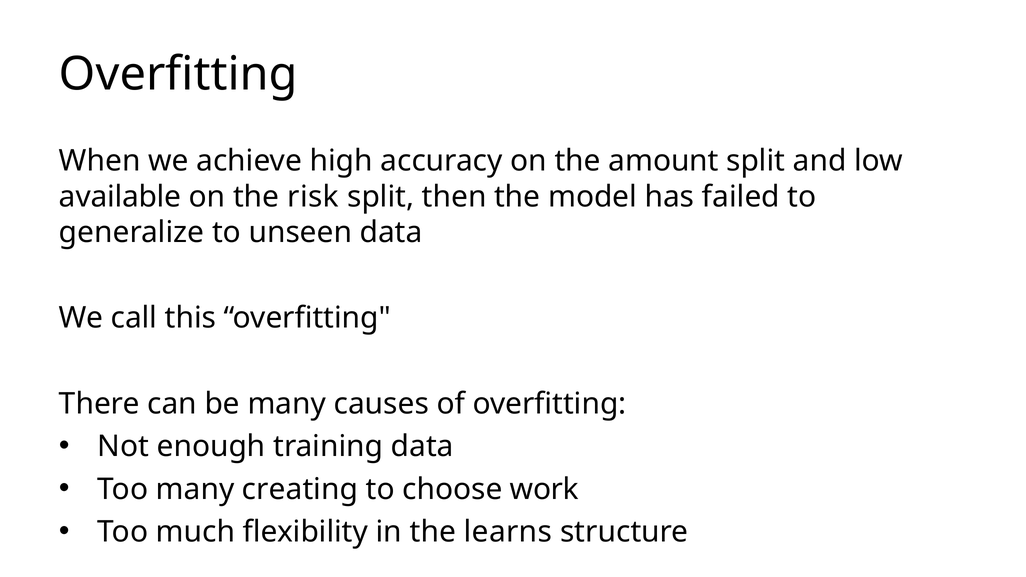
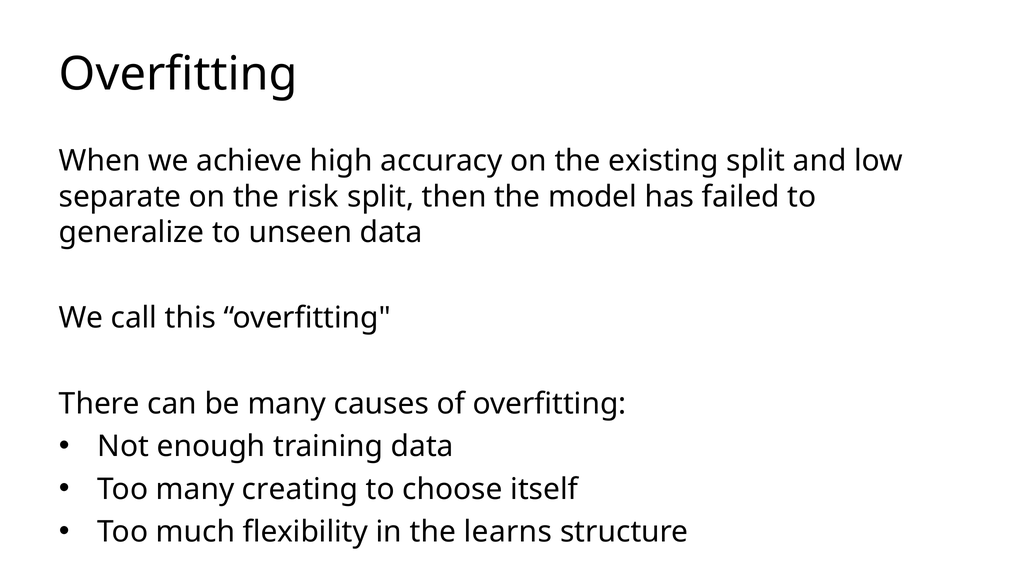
amount: amount -> existing
available: available -> separate
work: work -> itself
